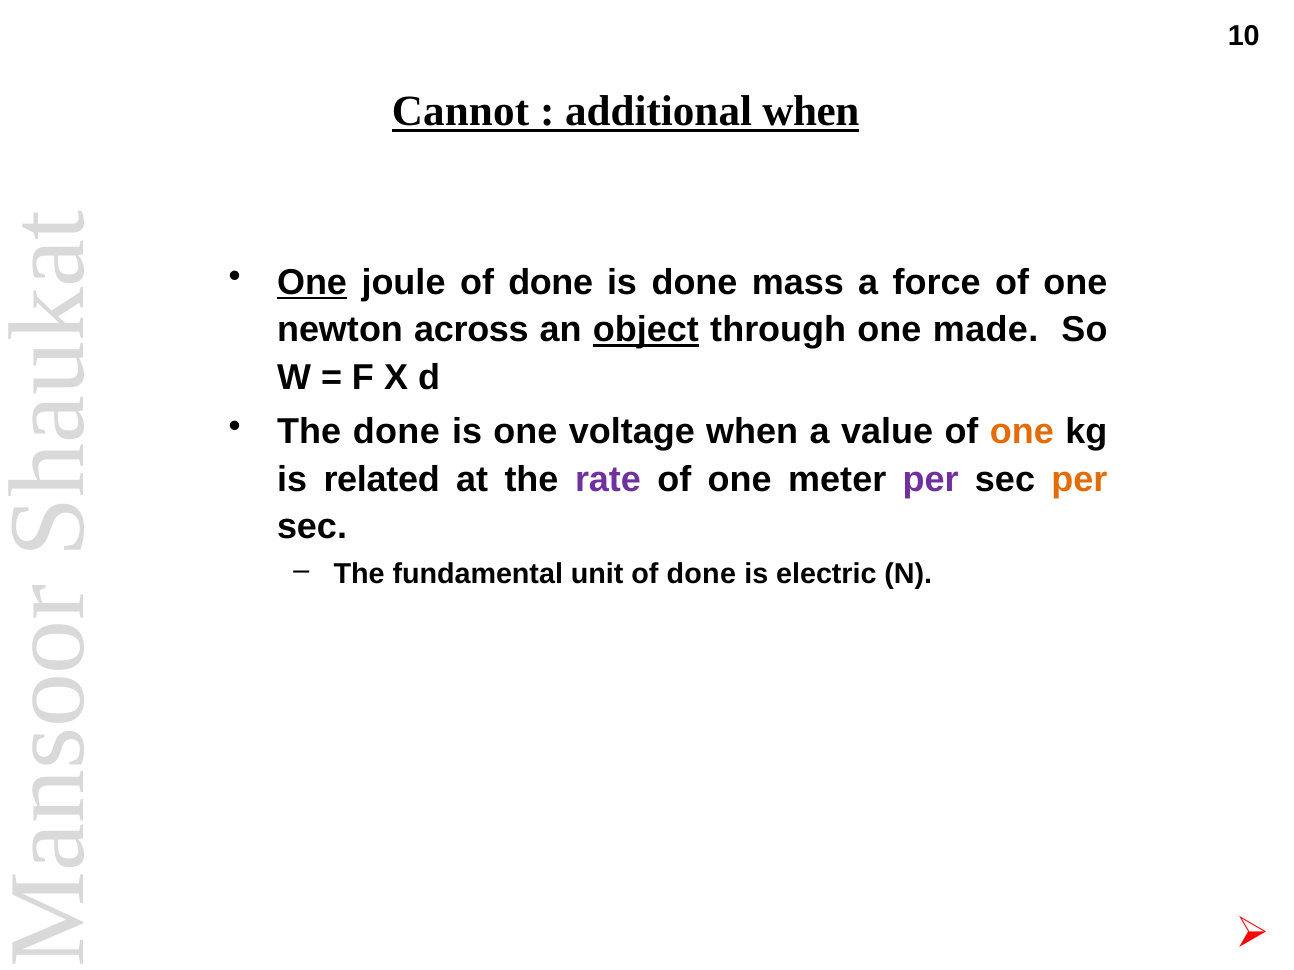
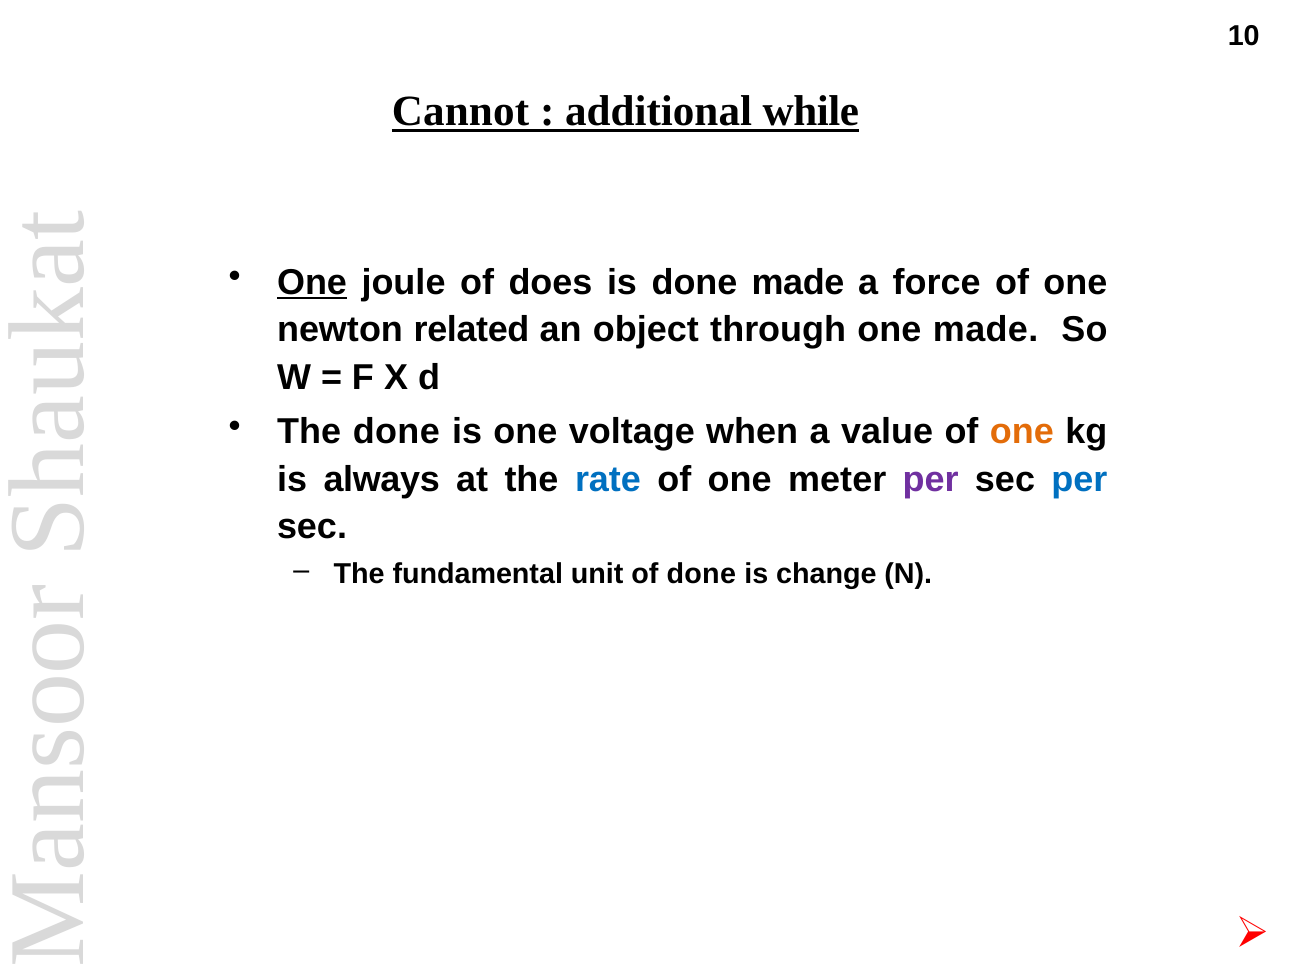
additional when: when -> while
joule of done: done -> does
done mass: mass -> made
across: across -> related
object underline: present -> none
related: related -> always
rate colour: purple -> blue
per at (1079, 480) colour: orange -> blue
electric: electric -> change
